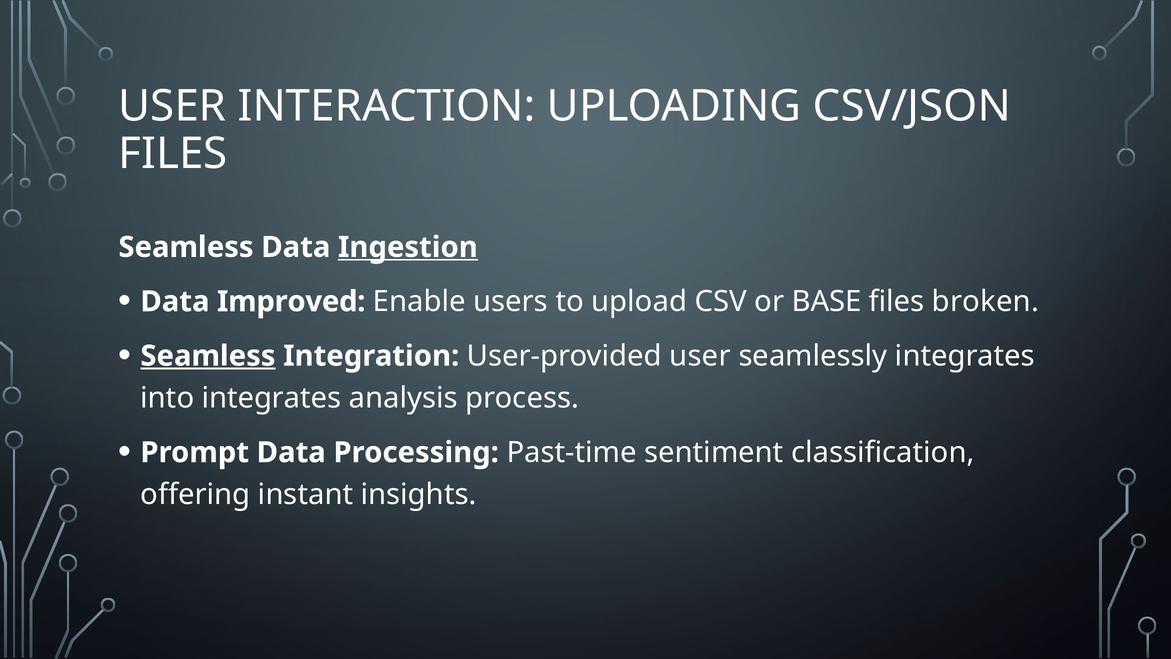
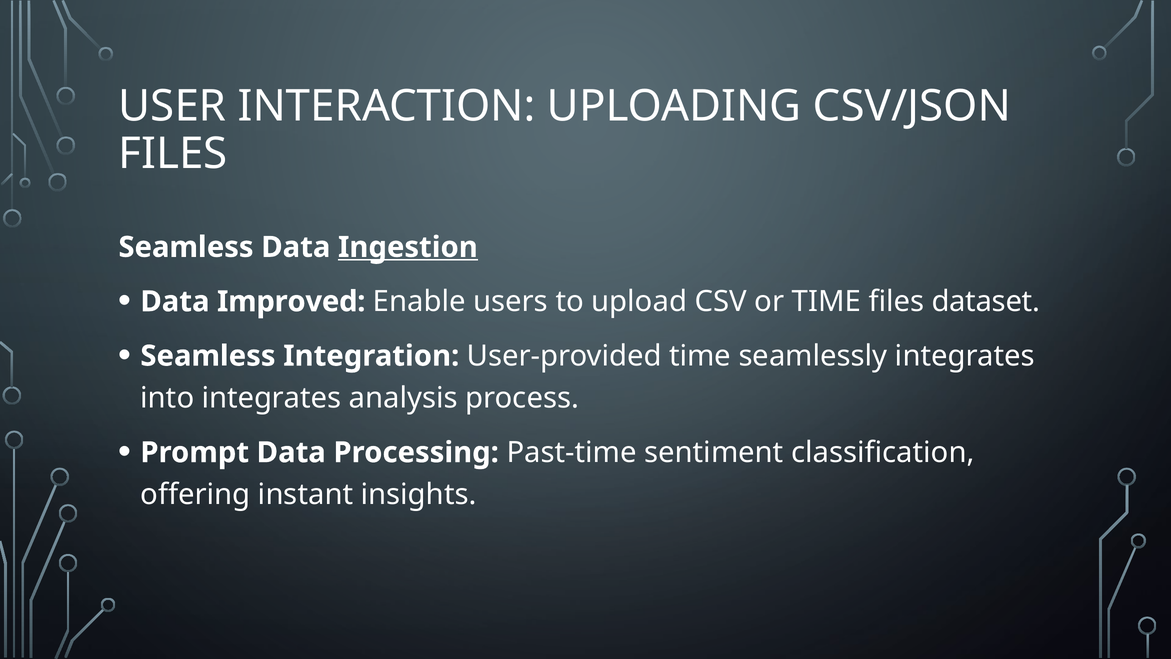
or BASE: BASE -> TIME
broken: broken -> dataset
Seamless at (208, 356) underline: present -> none
User-provided user: user -> time
